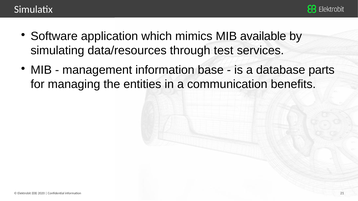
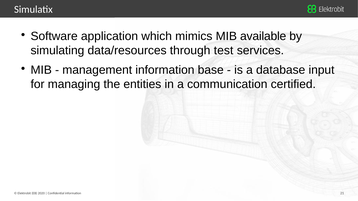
parts: parts -> input
benefits: benefits -> certified
